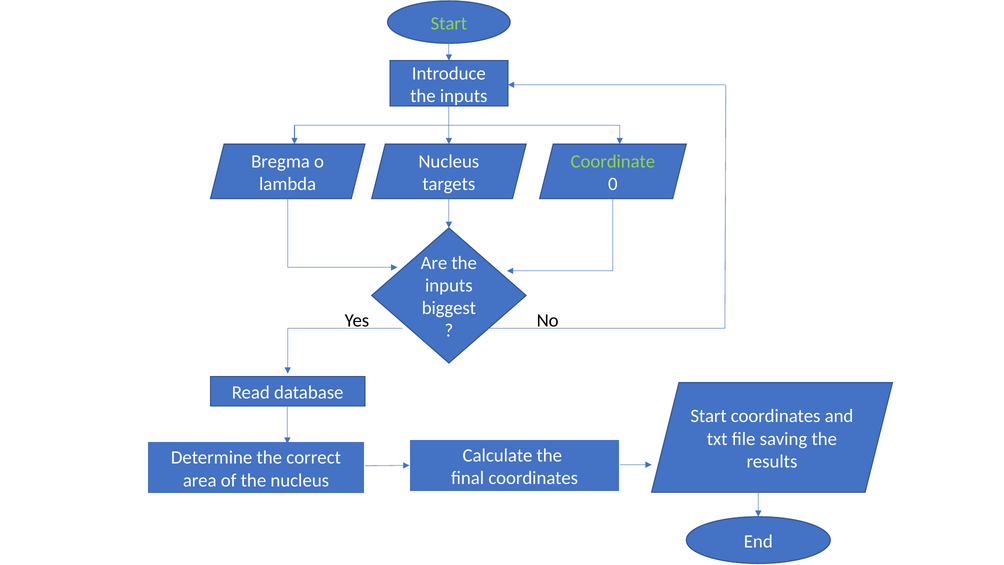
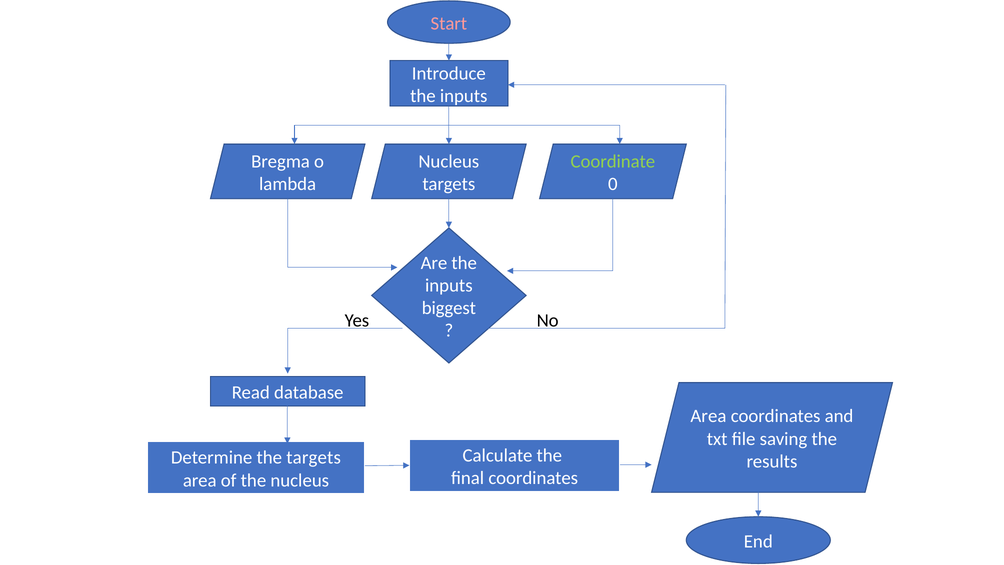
Start at (449, 23) colour: light green -> pink
Start at (709, 416): Start -> Area
the correct: correct -> targets
